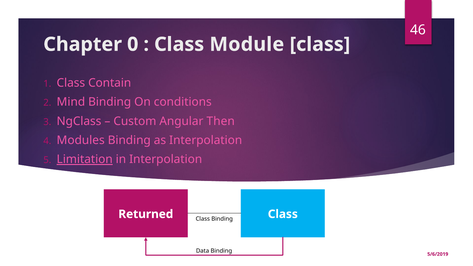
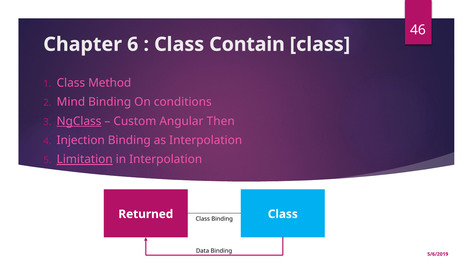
0: 0 -> 6
Module: Module -> Contain
Contain: Contain -> Method
NgClass underline: none -> present
Modules: Modules -> Injection
